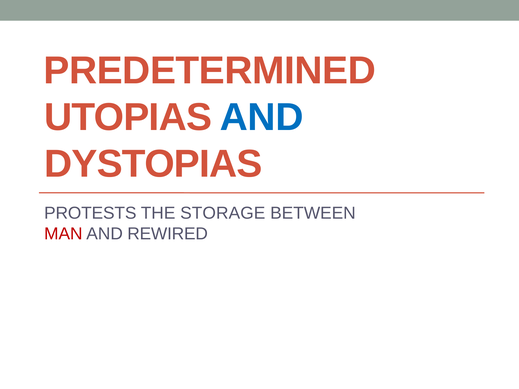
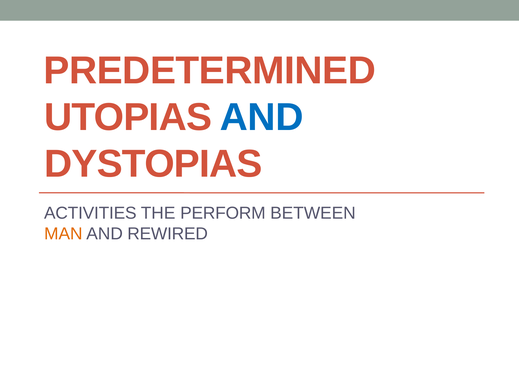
PROTESTS: PROTESTS -> ACTIVITIES
STORAGE: STORAGE -> PERFORM
MAN colour: red -> orange
